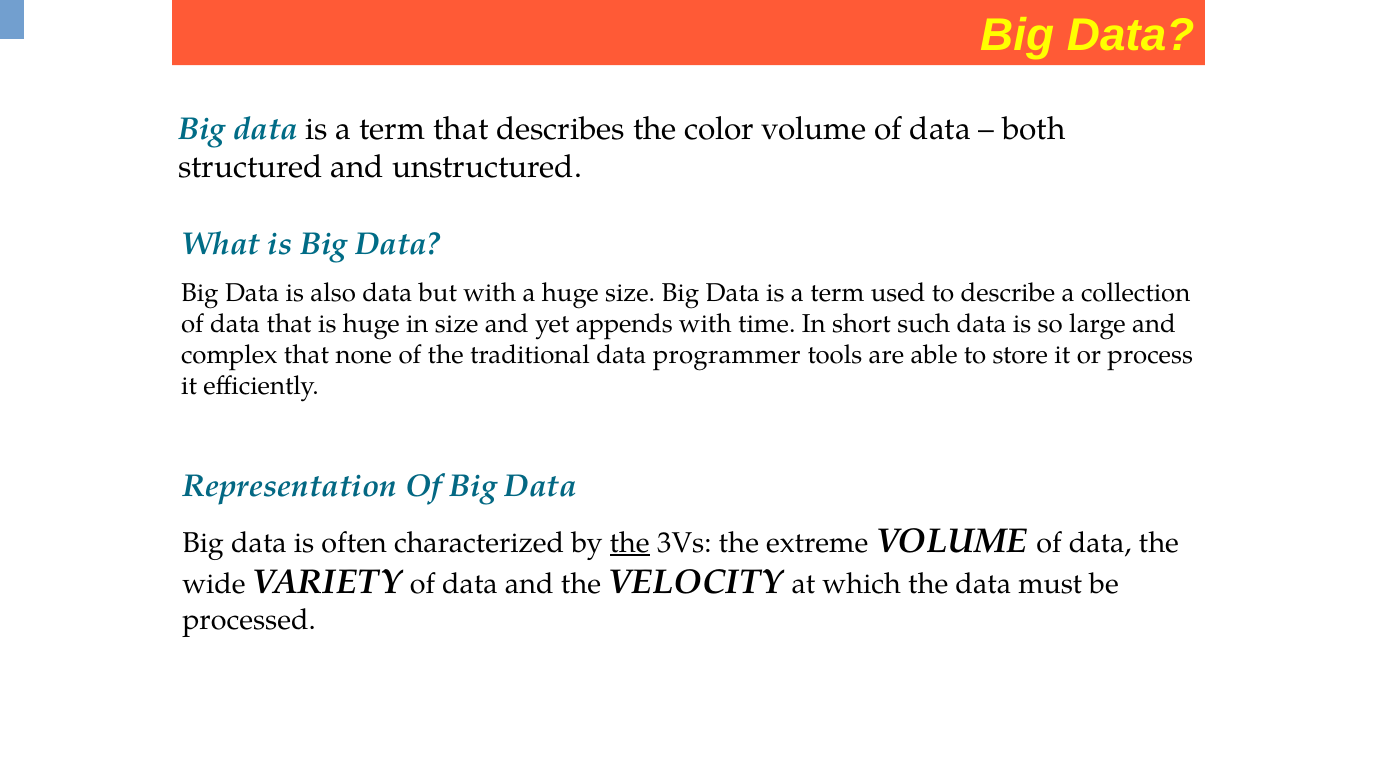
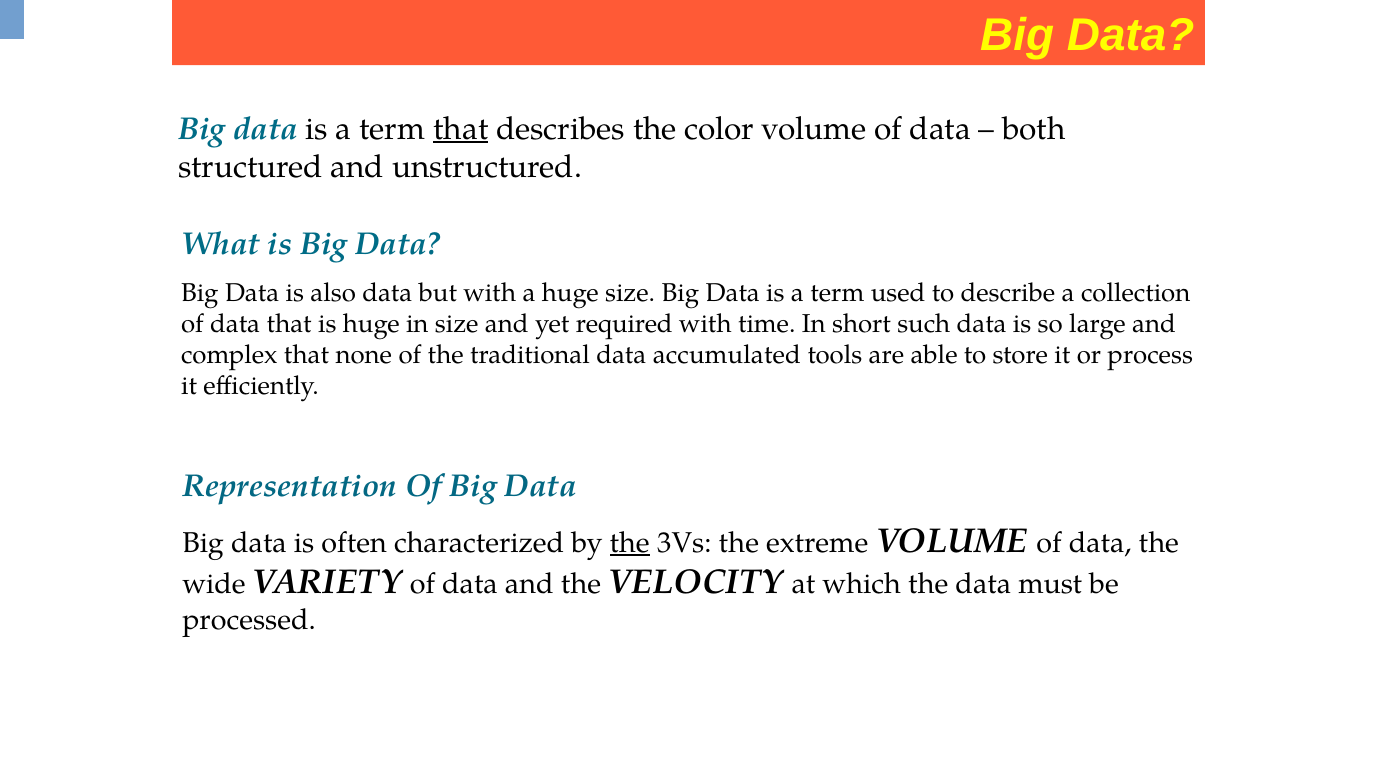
that at (461, 129) underline: none -> present
appends: appends -> required
programmer: programmer -> accumulated
